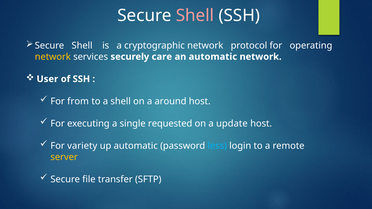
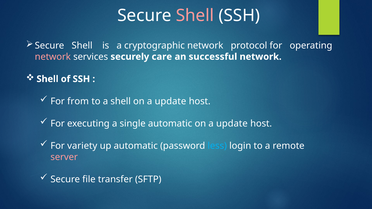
network at (53, 57) colour: yellow -> pink
an automatic: automatic -> successful
User at (47, 79): User -> Shell
shell on a around: around -> update
single requested: requested -> automatic
server colour: yellow -> pink
